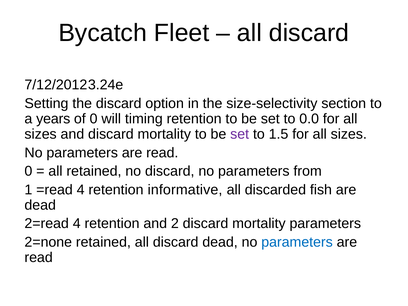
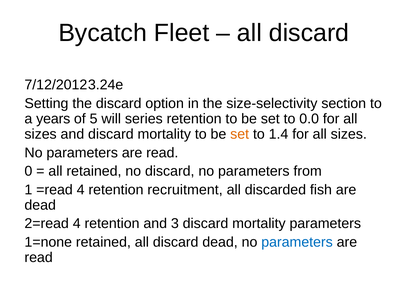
of 0: 0 -> 5
timing: timing -> series
set at (240, 134) colour: purple -> orange
1.5: 1.5 -> 1.4
informative: informative -> recruitment
2: 2 -> 3
2=none: 2=none -> 1=none
